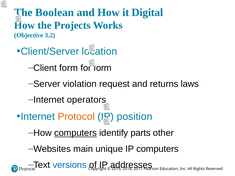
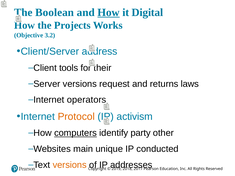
How at (109, 12) underline: none -> present
location: location -> address
Client form: form -> tools
for form: form -> their
Server violation: violation -> versions
position: position -> activism
parts: parts -> party
IP computers: computers -> conducted
versions at (70, 165) colour: blue -> orange
